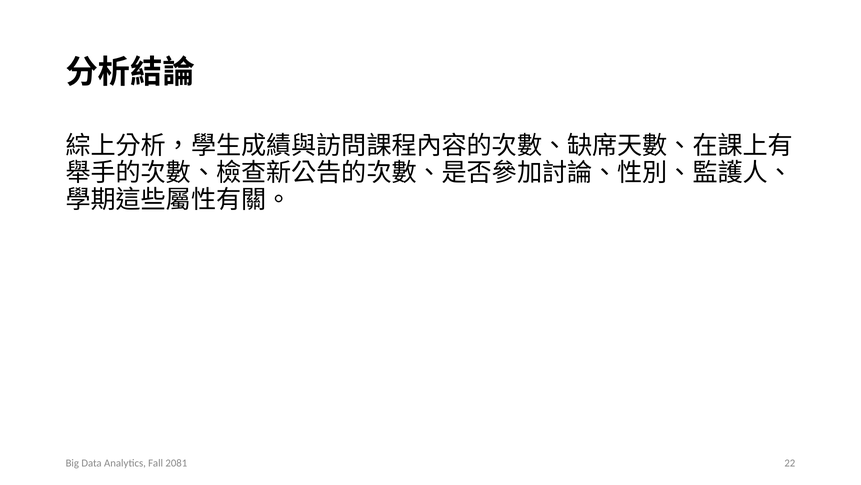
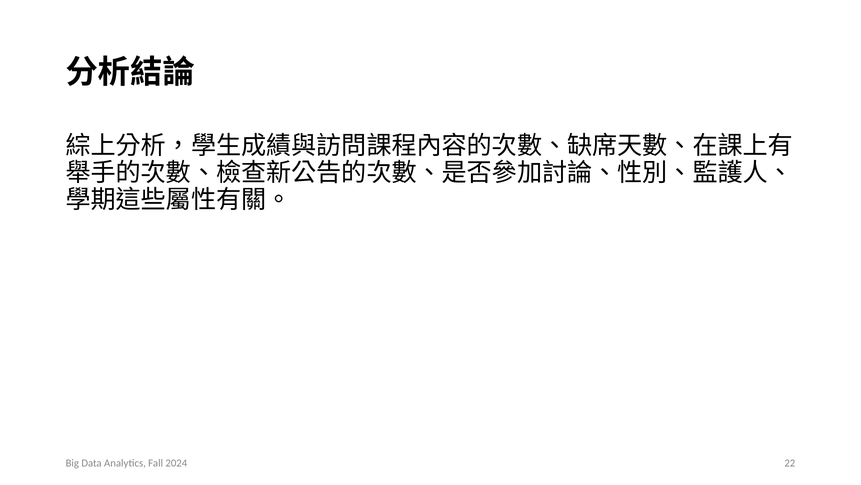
2081: 2081 -> 2024
